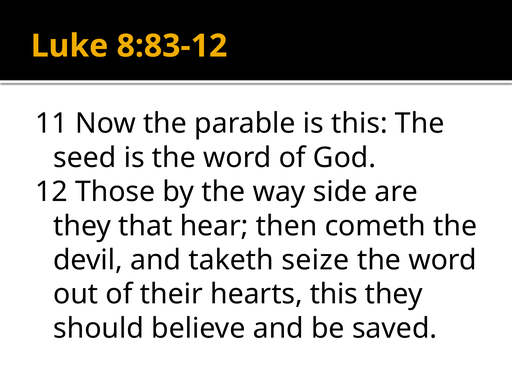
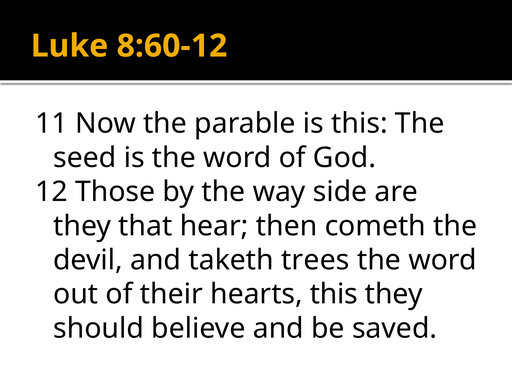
8:83-12: 8:83-12 -> 8:60-12
seize: seize -> trees
